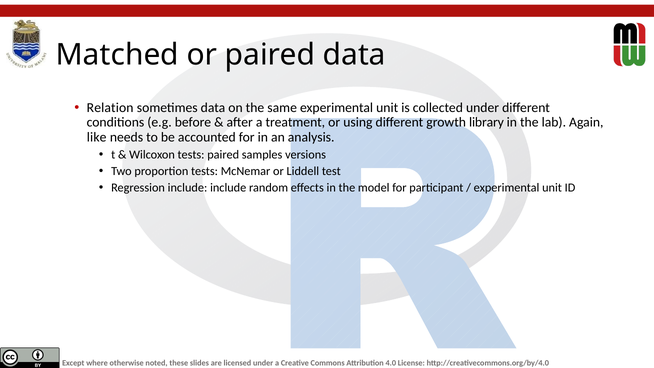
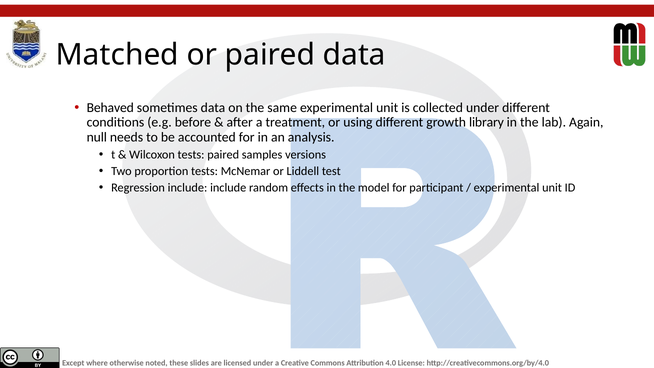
Relation: Relation -> Behaved
like: like -> null
